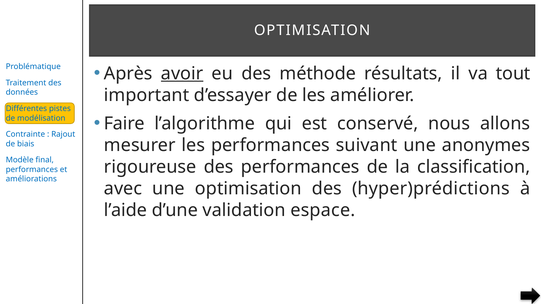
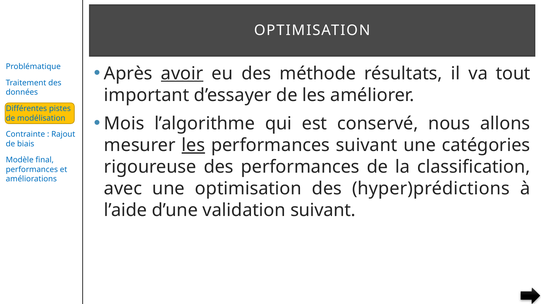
Faire: Faire -> Mois
les at (193, 145) underline: none -> present
anonymes: anonymes -> catégories
validation espace: espace -> suivant
